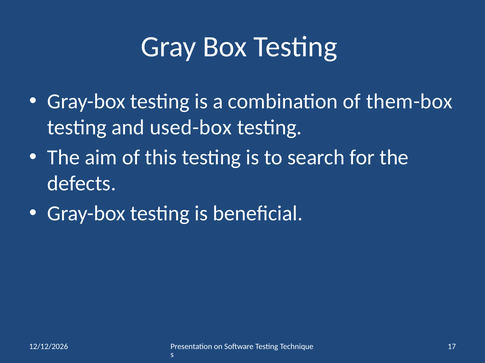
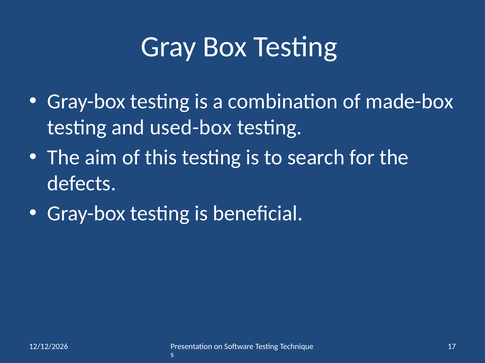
them-box: them-box -> made-box
